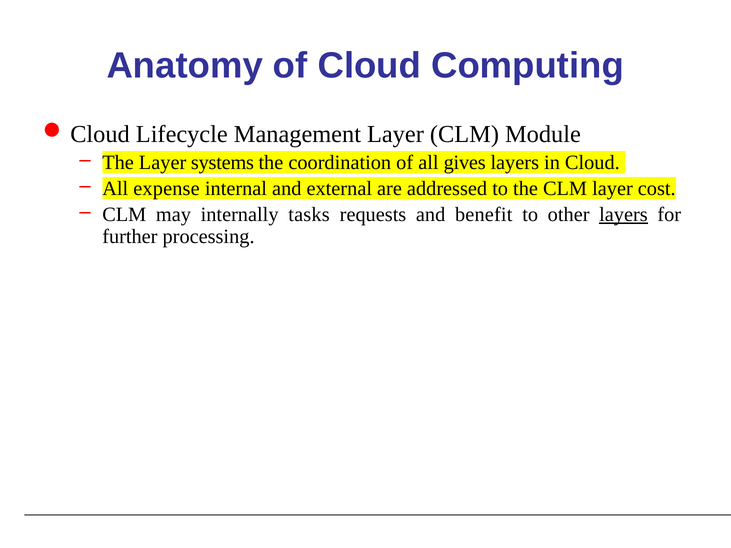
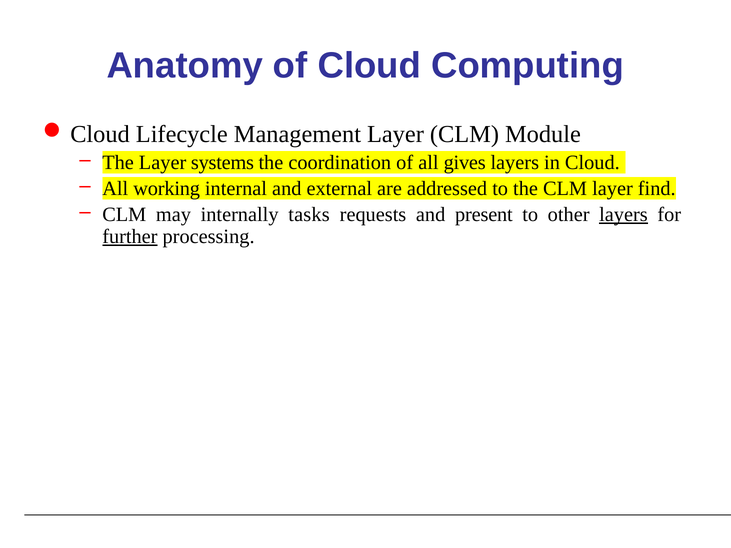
expense: expense -> working
cost: cost -> find
benefit: benefit -> present
further underline: none -> present
